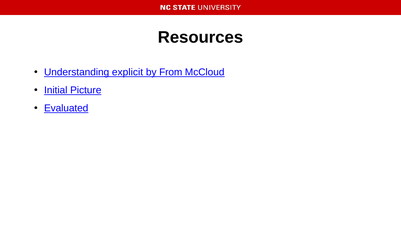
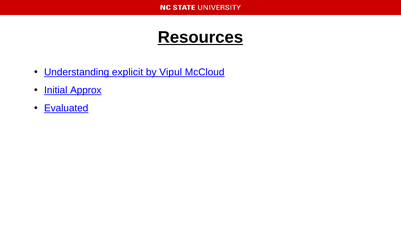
Resources underline: none -> present
From: From -> Vipul
Picture: Picture -> Approx
